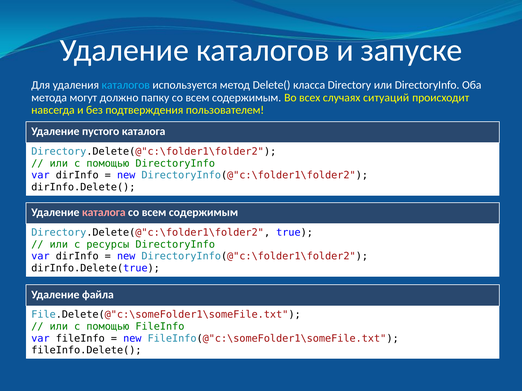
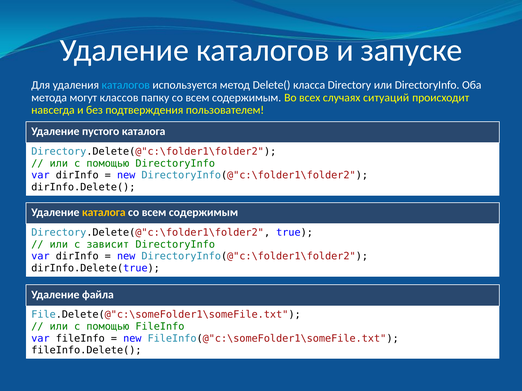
должно: должно -> классов
каталога at (104, 213) colour: pink -> yellow
ресурсы: ресурсы -> зависит
